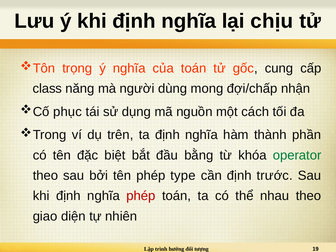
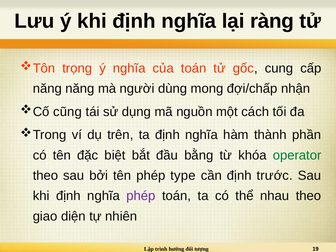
chịu: chịu -> ràng
class at (47, 89): class -> năng
phục: phục -> cũng
phép at (141, 196) colour: red -> purple
